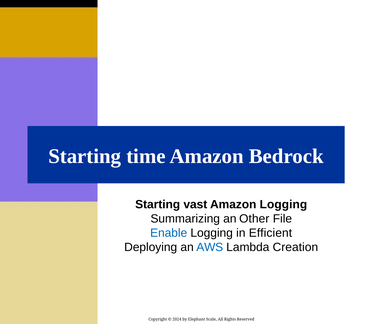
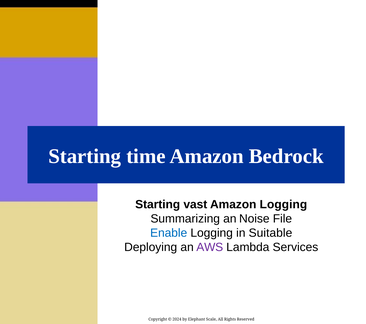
Other: Other -> Noise
Efficient: Efficient -> Suitable
AWS colour: blue -> purple
Creation: Creation -> Services
